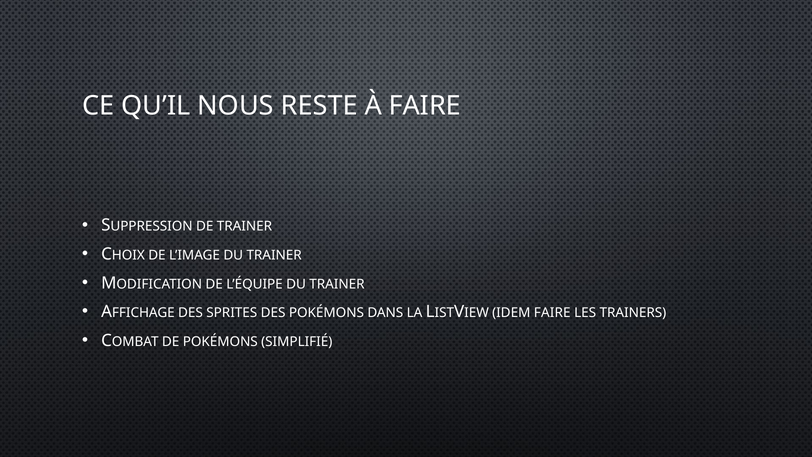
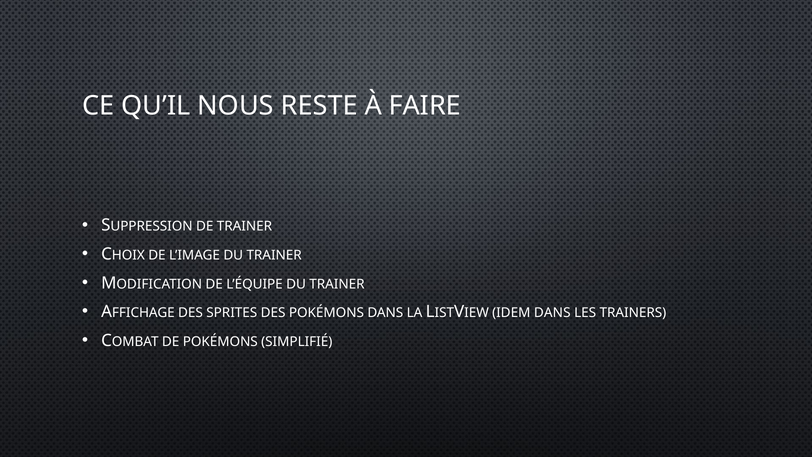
IDEM FAIRE: FAIRE -> DANS
